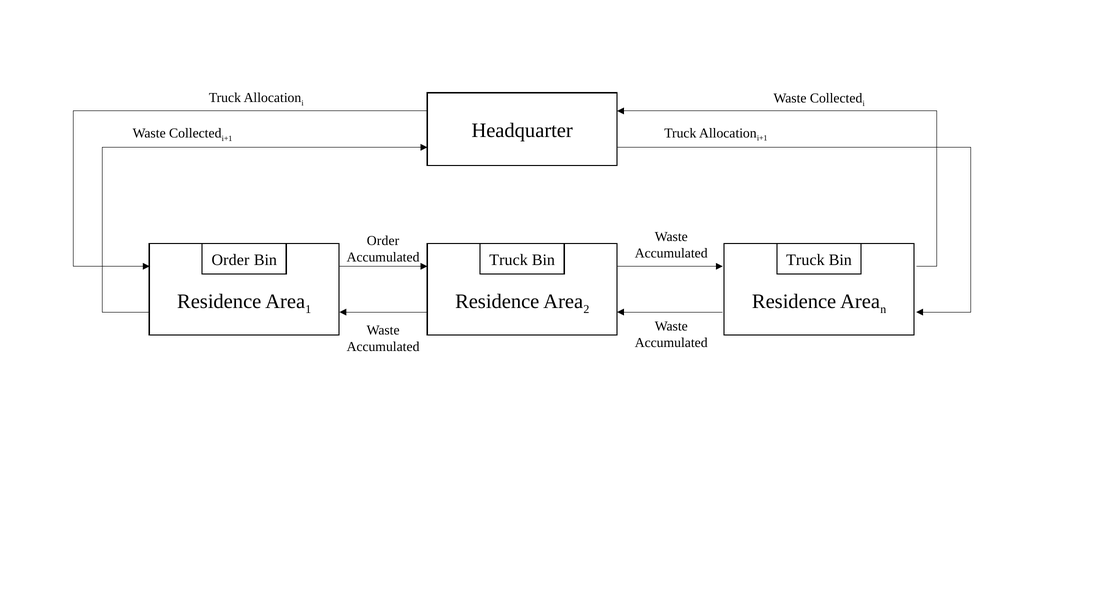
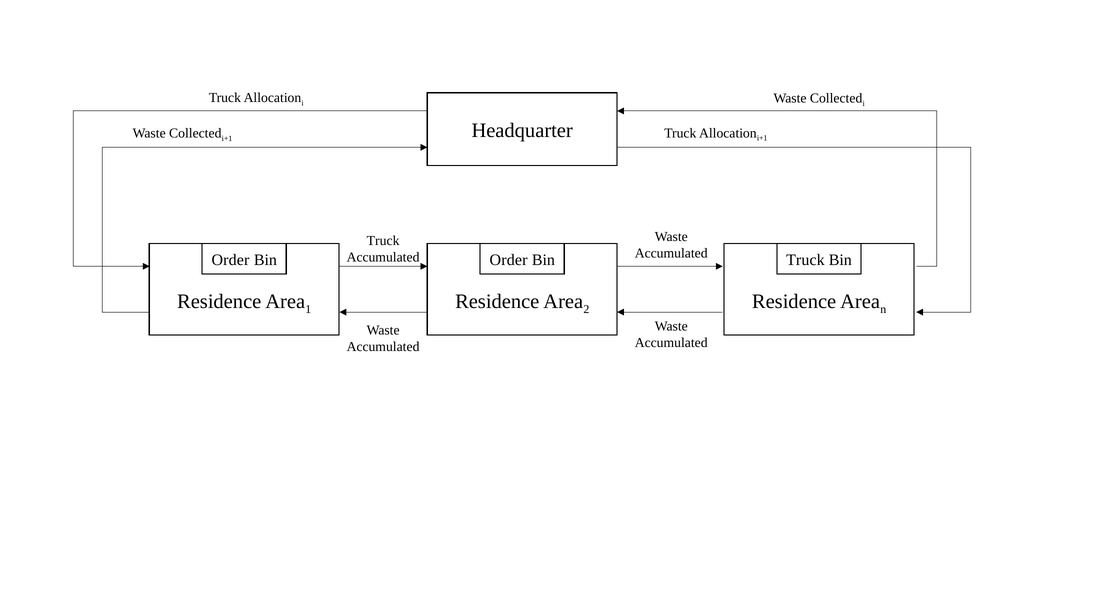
Order at (383, 241): Order -> Truck
Truck at (509, 260): Truck -> Order
